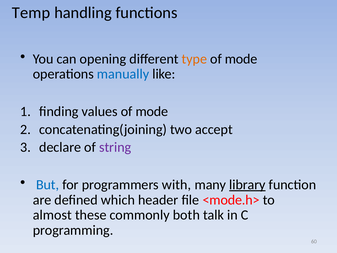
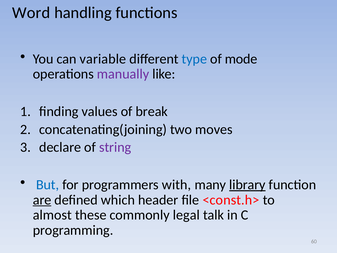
Temp: Temp -> Word
opening: opening -> variable
type colour: orange -> blue
manually colour: blue -> purple
mode at (152, 111): mode -> break
accept: accept -> moves
are underline: none -> present
<mode.h>: <mode.h> -> <const.h>
both: both -> legal
